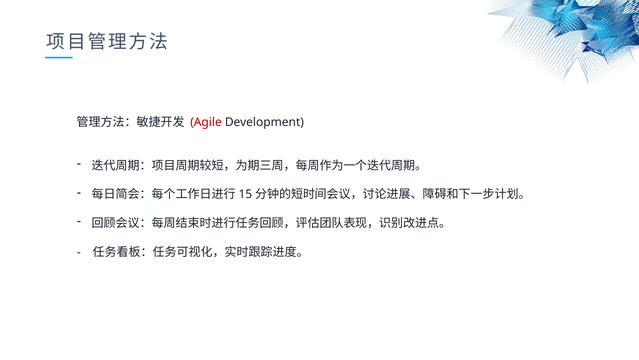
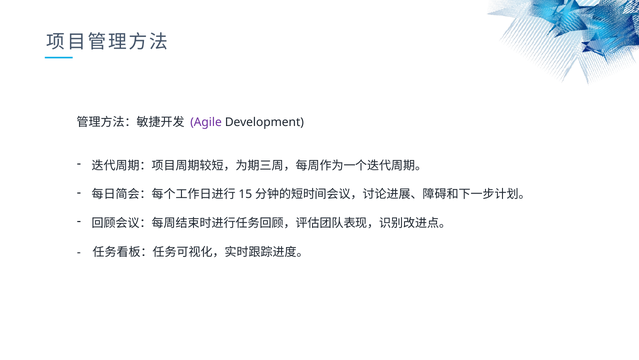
Agile colour: red -> purple
